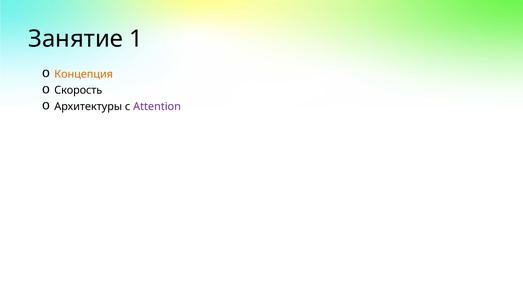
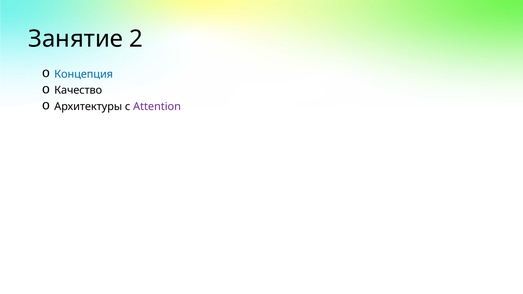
1: 1 -> 2
Концепция colour: orange -> blue
Скорость: Скорость -> Качество
